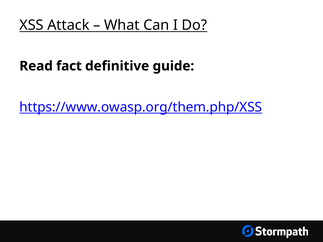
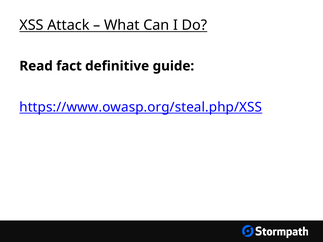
https://www.owasp.org/them.php/XSS: https://www.owasp.org/them.php/XSS -> https://www.owasp.org/steal.php/XSS
